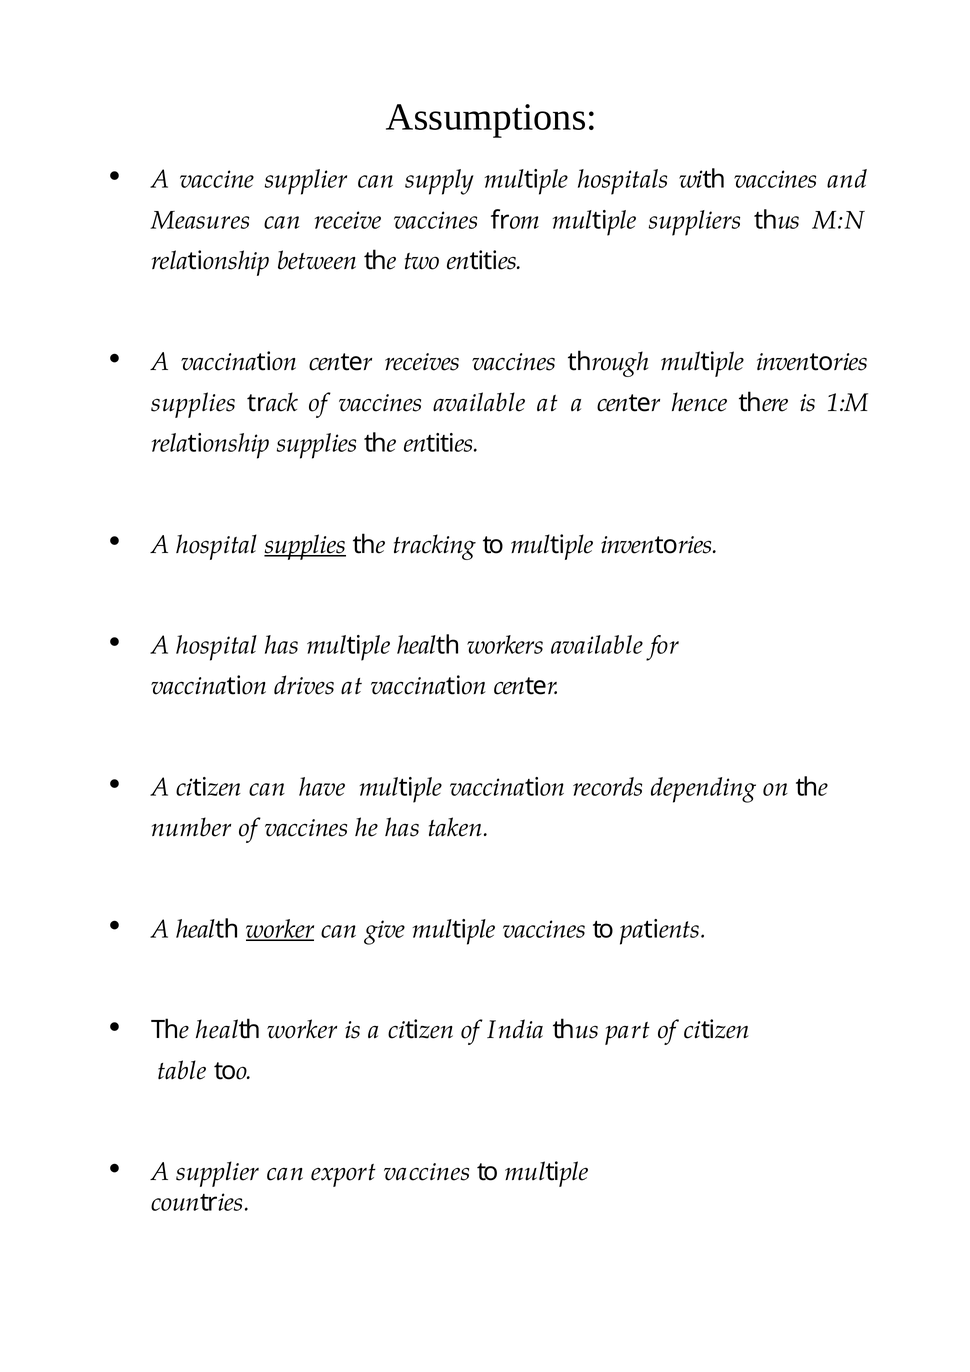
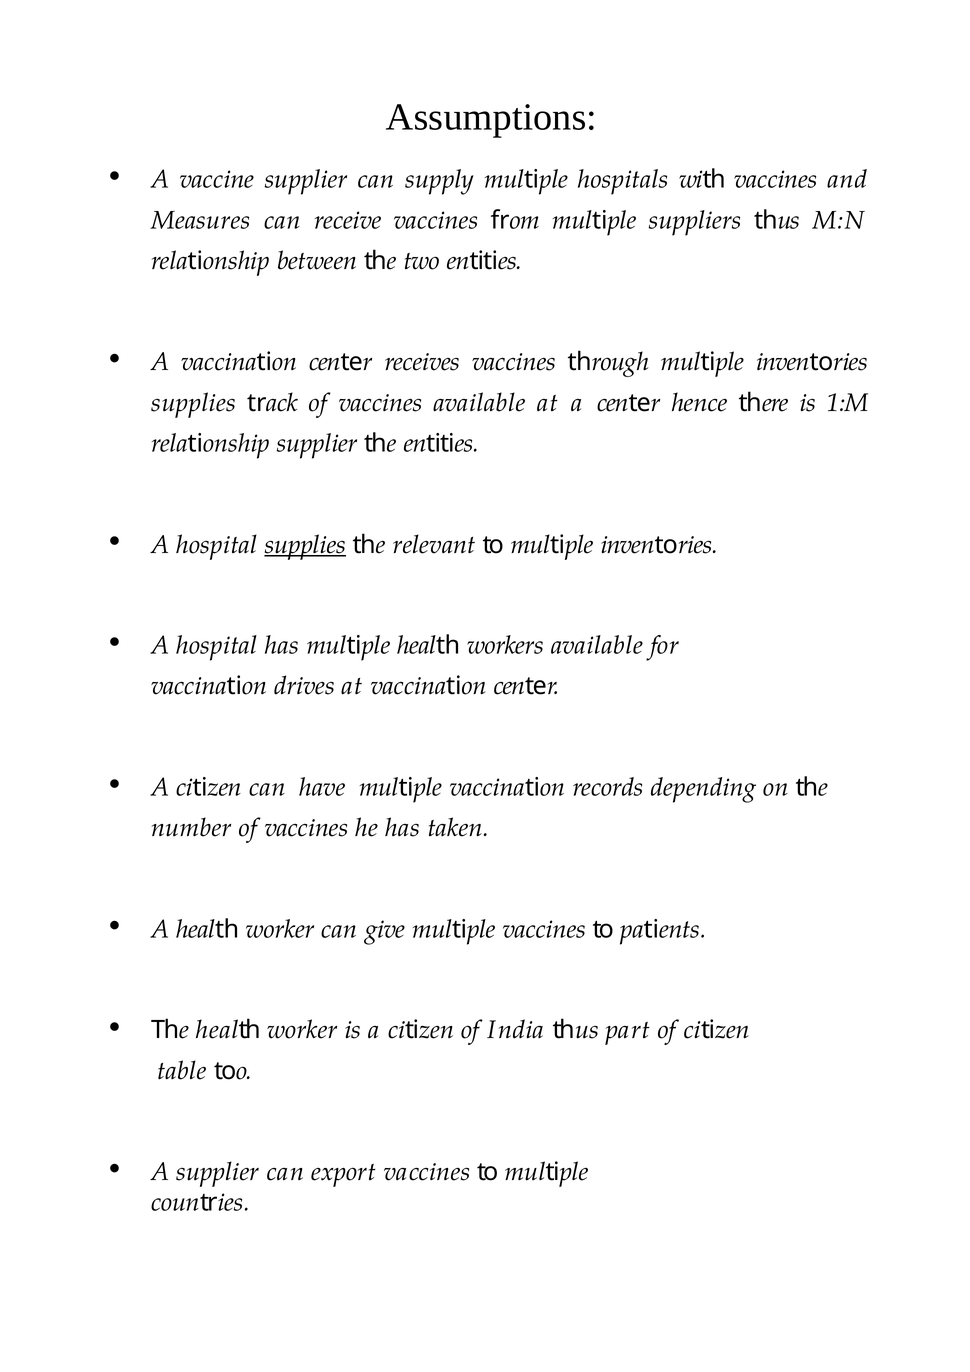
relationship supplies: supplies -> supplier
tracking: tracking -> relevant
worker at (280, 930) underline: present -> none
